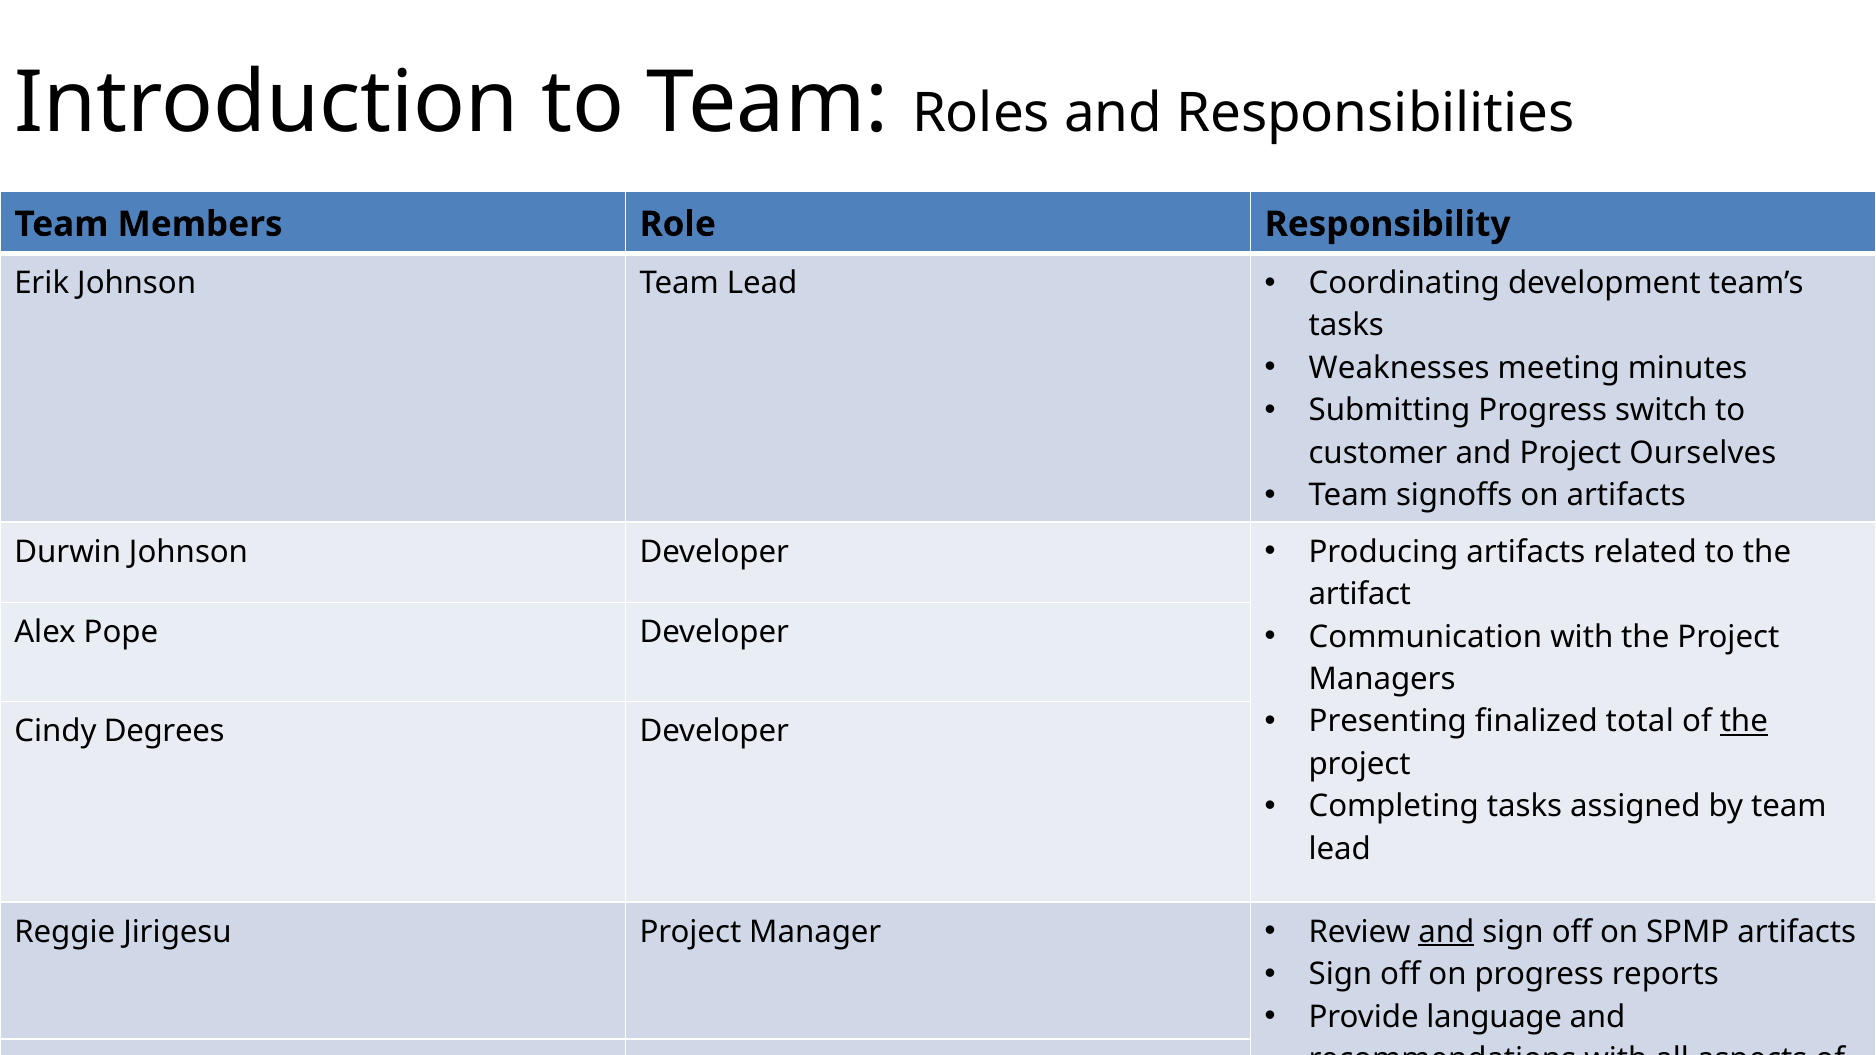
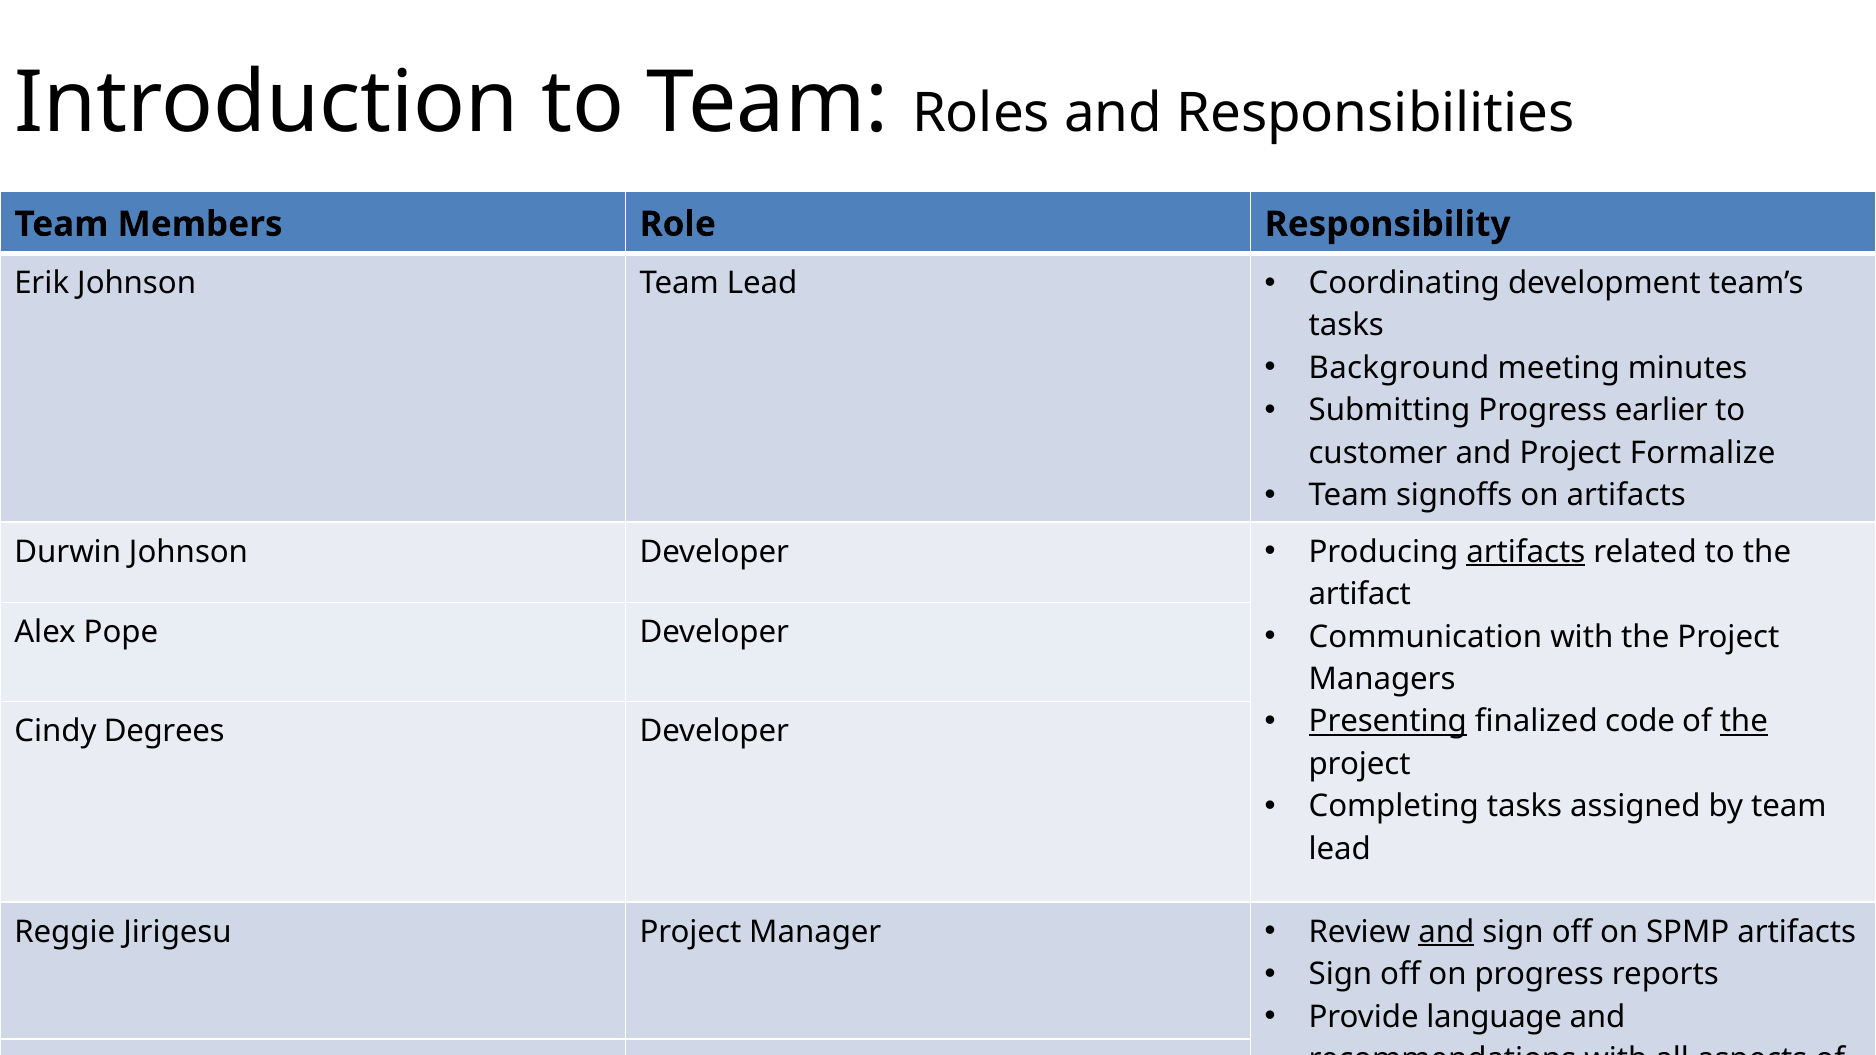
Weaknesses: Weaknesses -> Background
switch: switch -> earlier
Ourselves: Ourselves -> Formalize
artifacts at (1526, 552) underline: none -> present
Presenting underline: none -> present
total: total -> code
